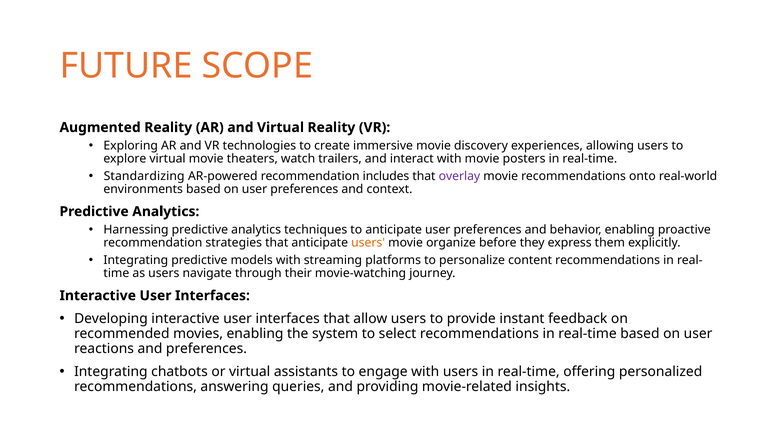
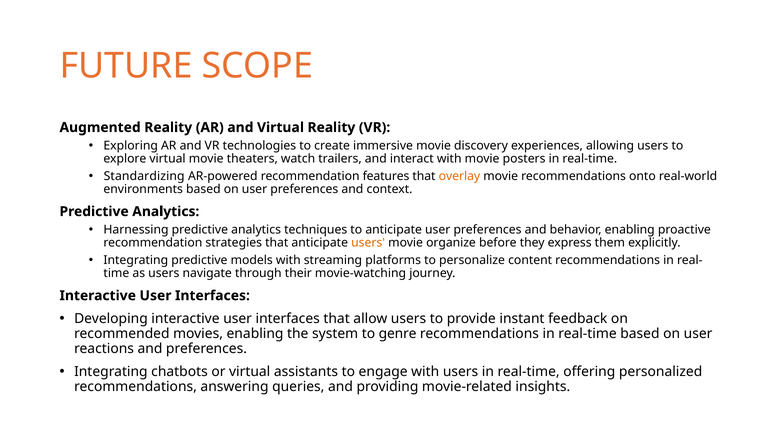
includes: includes -> features
overlay colour: purple -> orange
select: select -> genre
